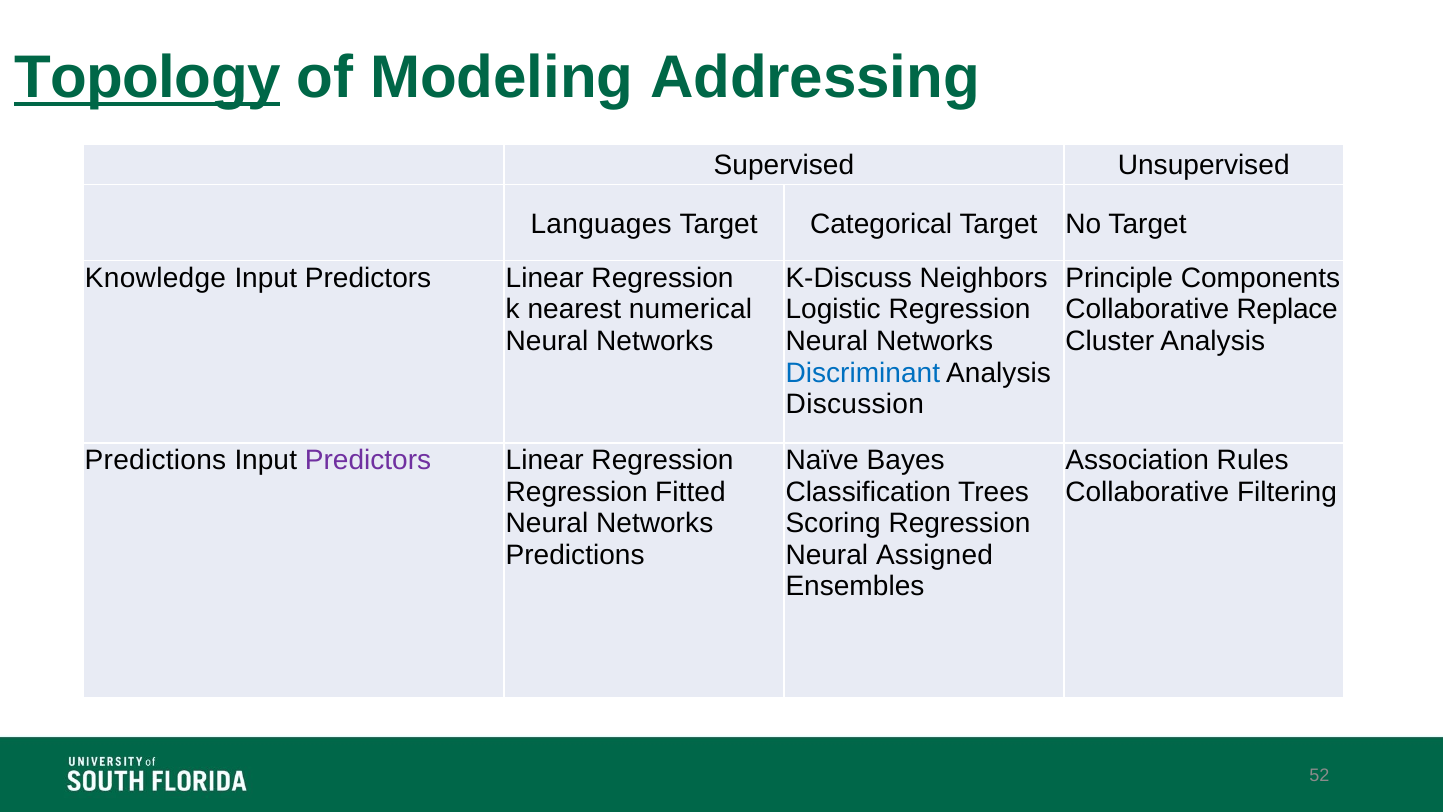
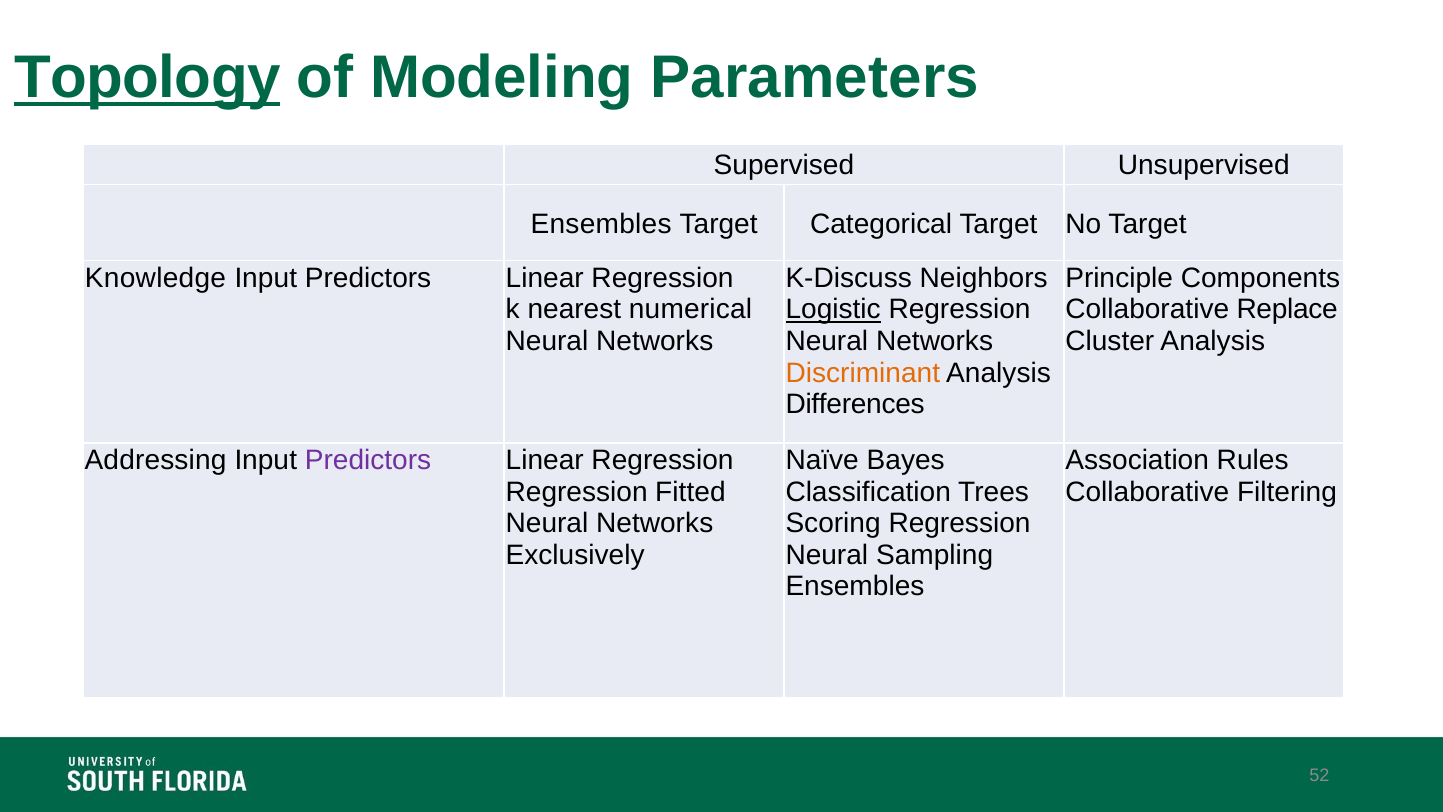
Addressing: Addressing -> Parameters
Languages at (601, 224): Languages -> Ensembles
Logistic underline: none -> present
Discriminant colour: blue -> orange
Discussion: Discussion -> Differences
Predictions at (155, 460): Predictions -> Addressing
Predictions at (575, 555): Predictions -> Exclusively
Assigned: Assigned -> Sampling
